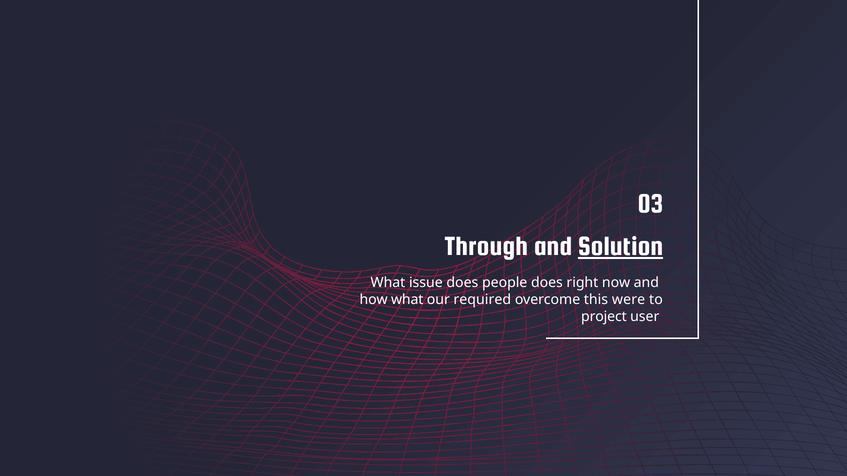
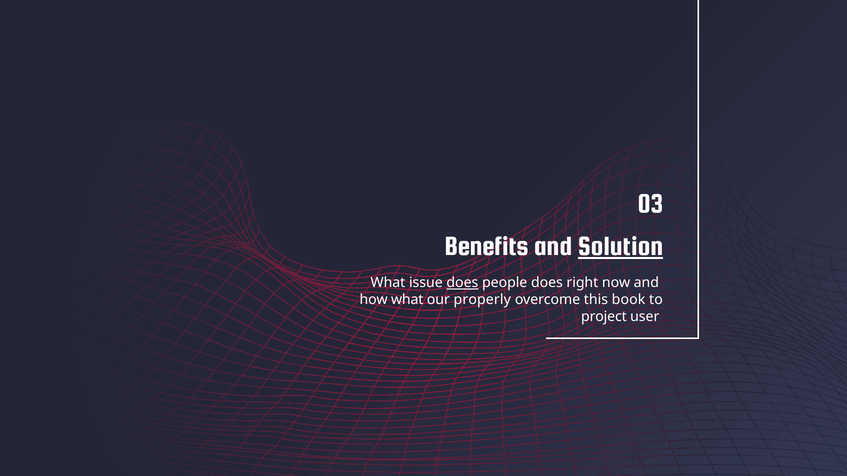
Through: Through -> Benefits
does at (462, 283) underline: none -> present
required: required -> properly
were: were -> book
